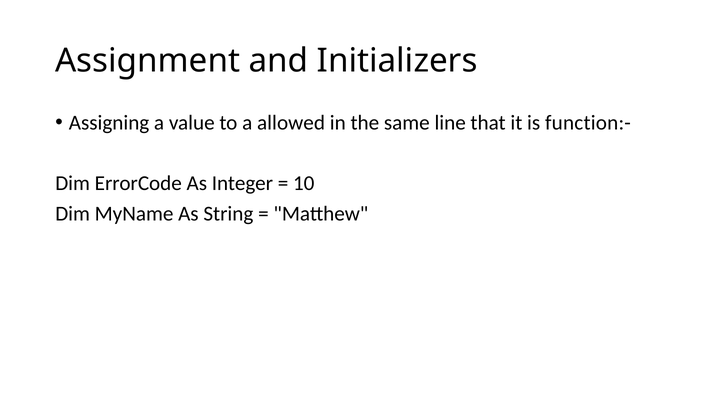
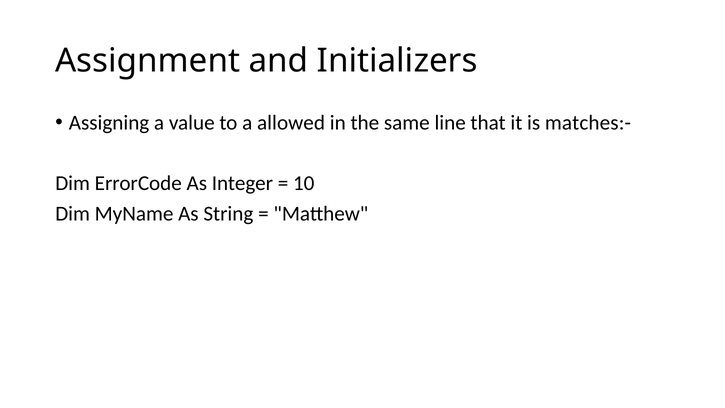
function:-: function:- -> matches:-
